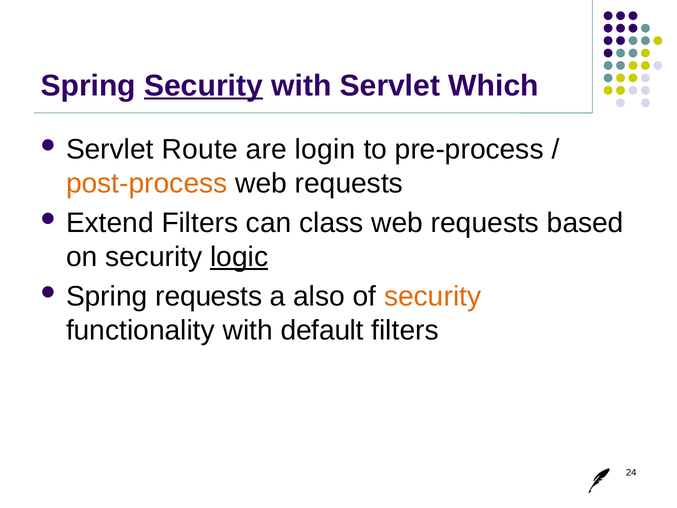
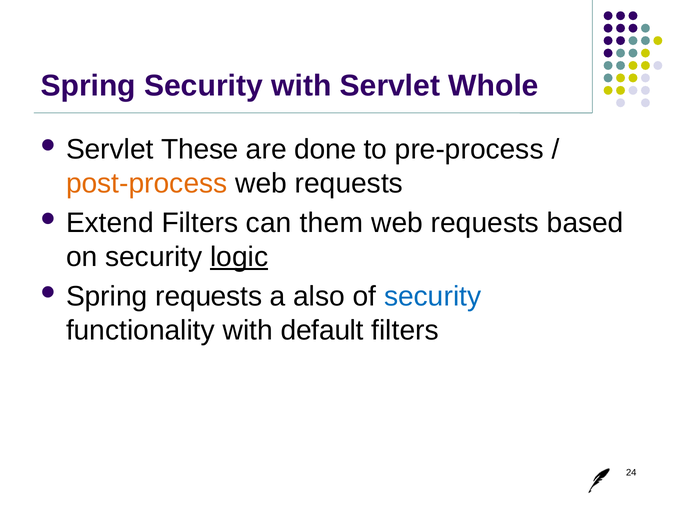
Security at (204, 86) underline: present -> none
Which: Which -> Whole
Route: Route -> These
login: login -> done
class: class -> them
security at (433, 296) colour: orange -> blue
